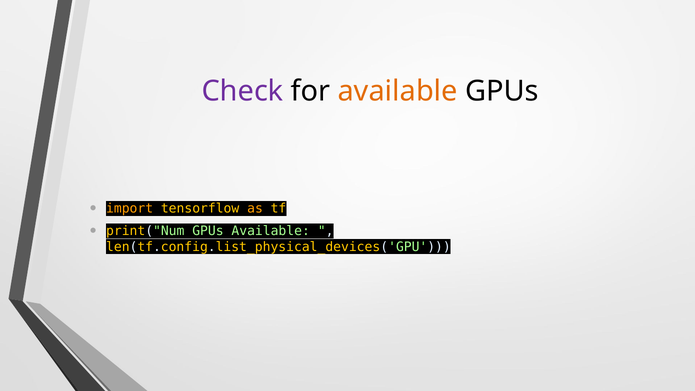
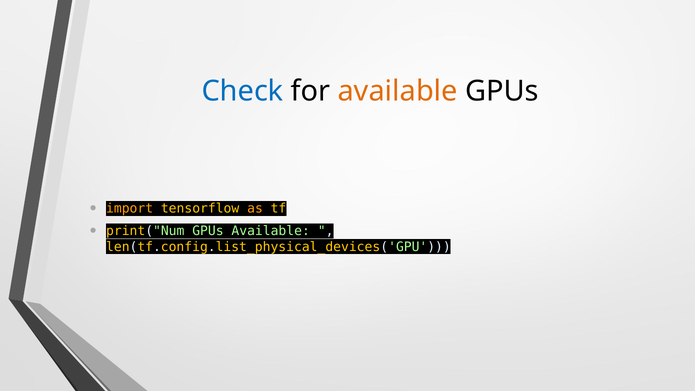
Check colour: purple -> blue
